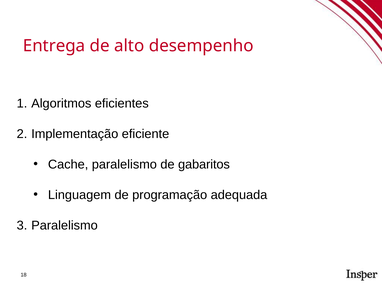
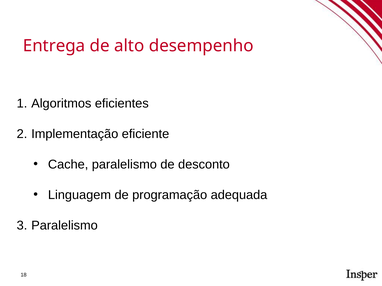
gabaritos: gabaritos -> desconto
